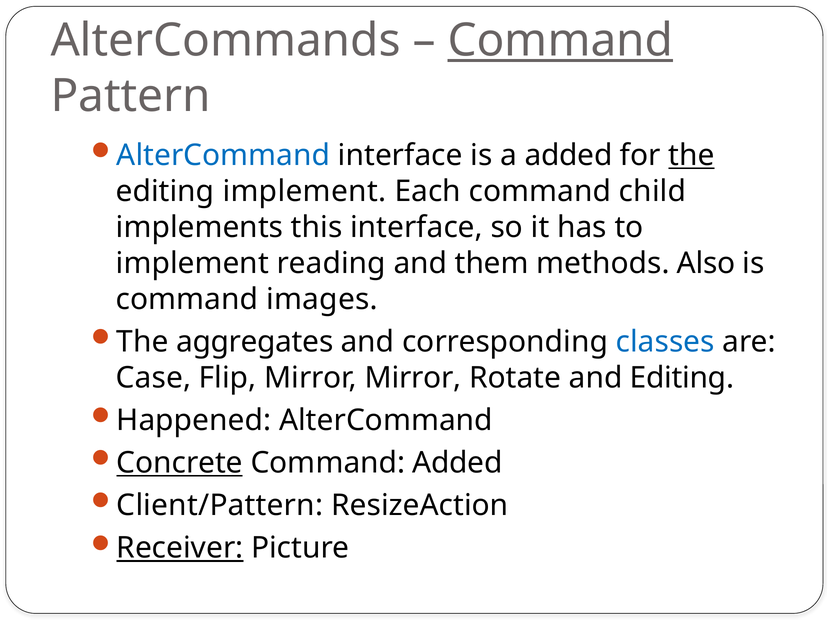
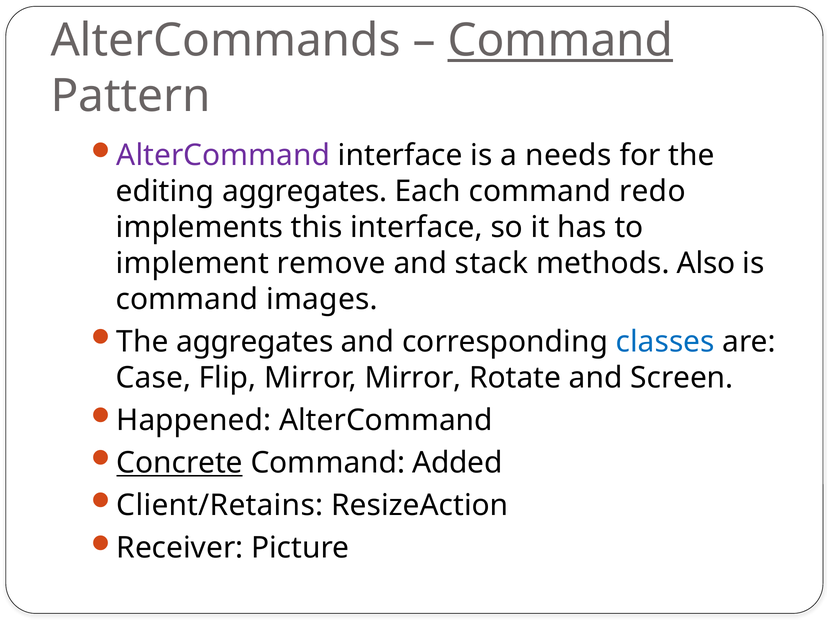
AlterCommand at (223, 155) colour: blue -> purple
a added: added -> needs
the at (691, 155) underline: present -> none
editing implement: implement -> aggregates
child: child -> redo
reading: reading -> remove
them: them -> stack
and Editing: Editing -> Screen
Client/Pattern: Client/Pattern -> Client/Retains
Receiver underline: present -> none
